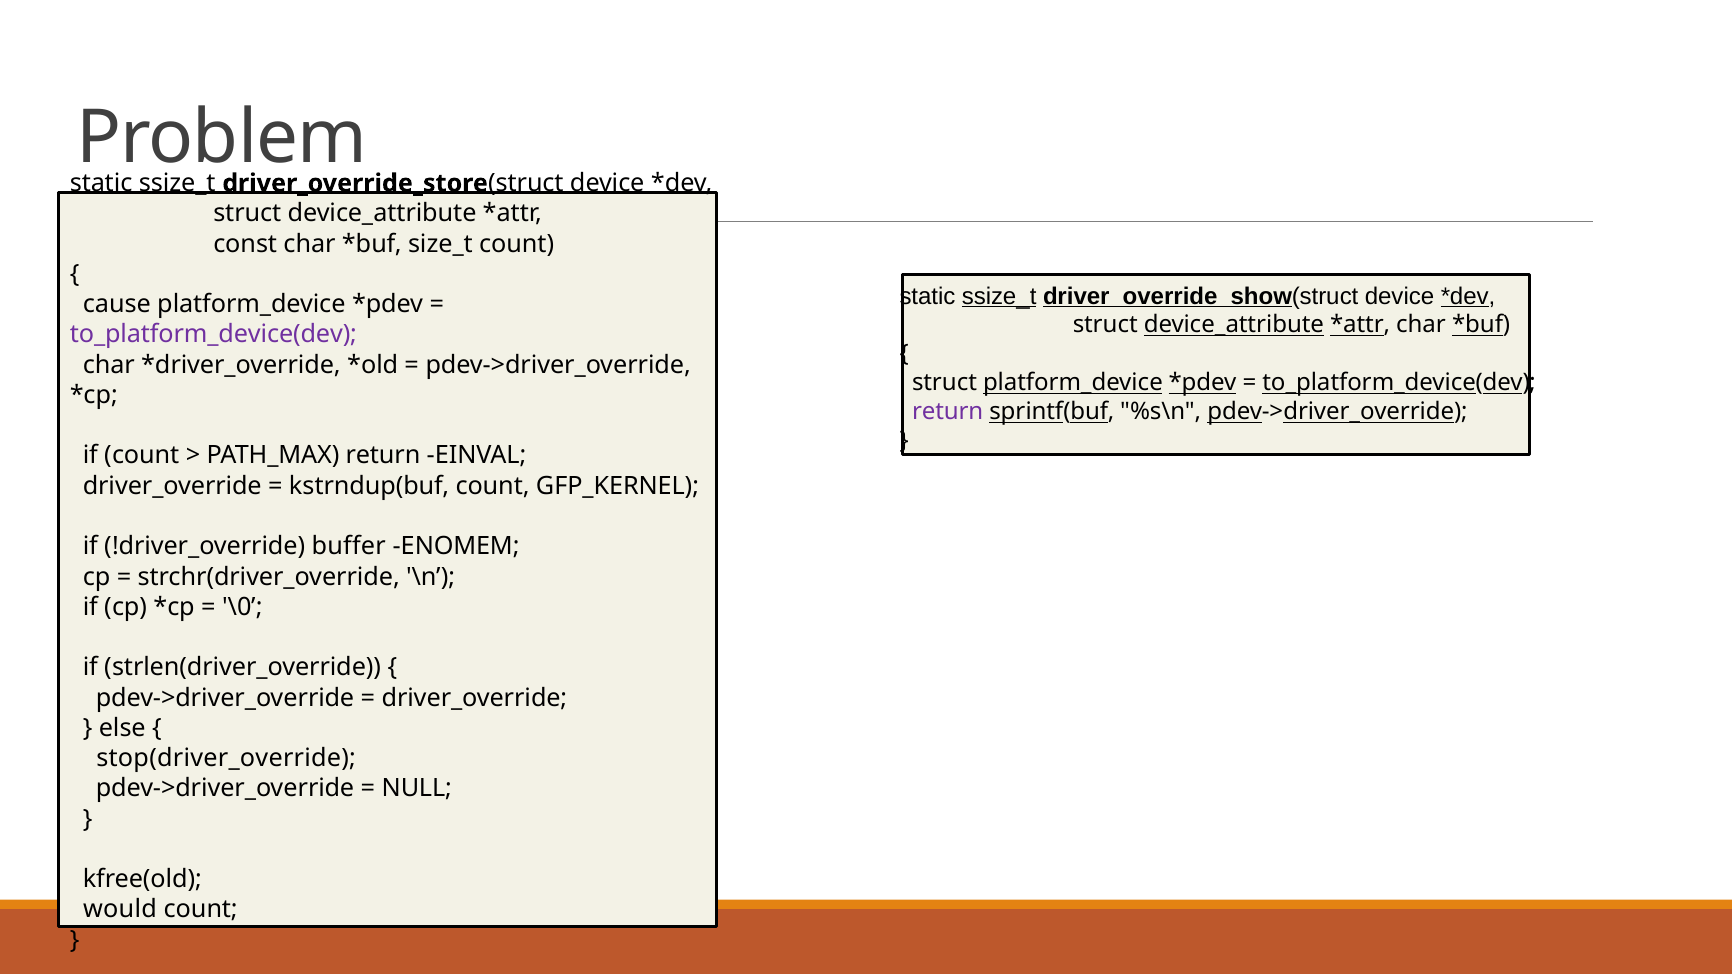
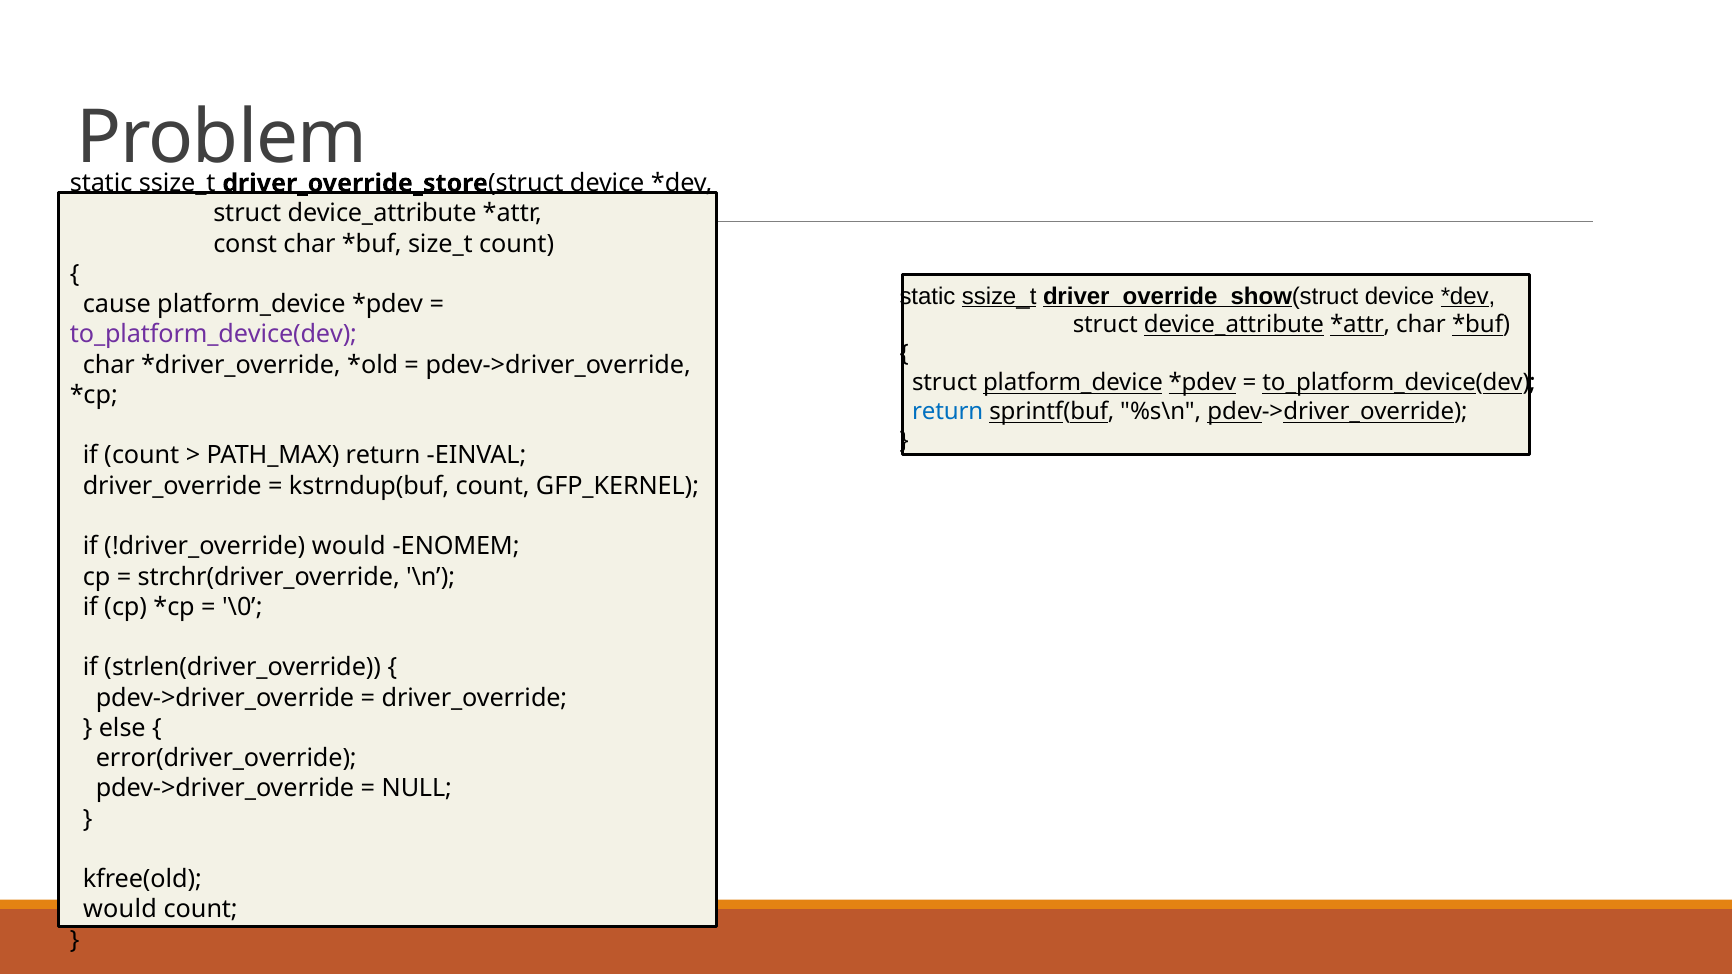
return at (948, 412) colour: purple -> blue
!driver_override buffer: buffer -> would
stop(driver_override: stop(driver_override -> error(driver_override
